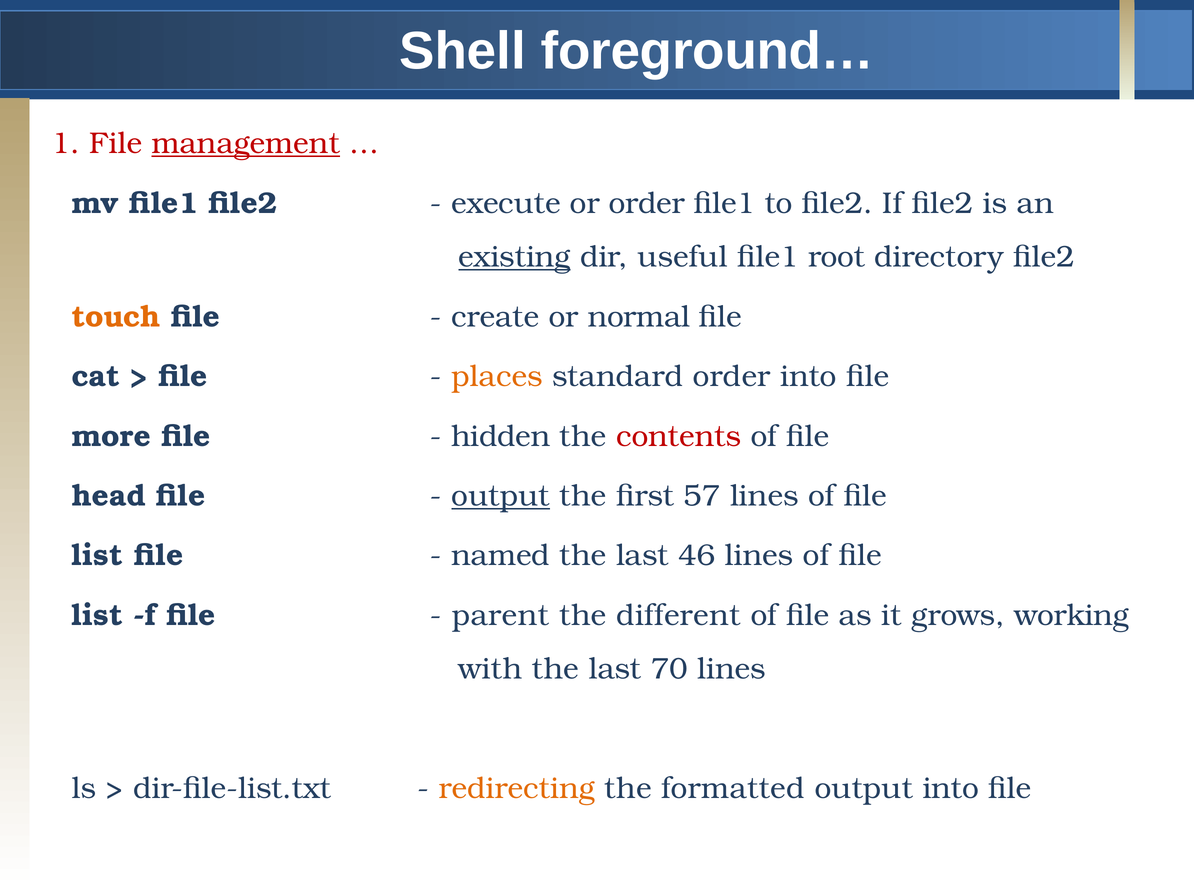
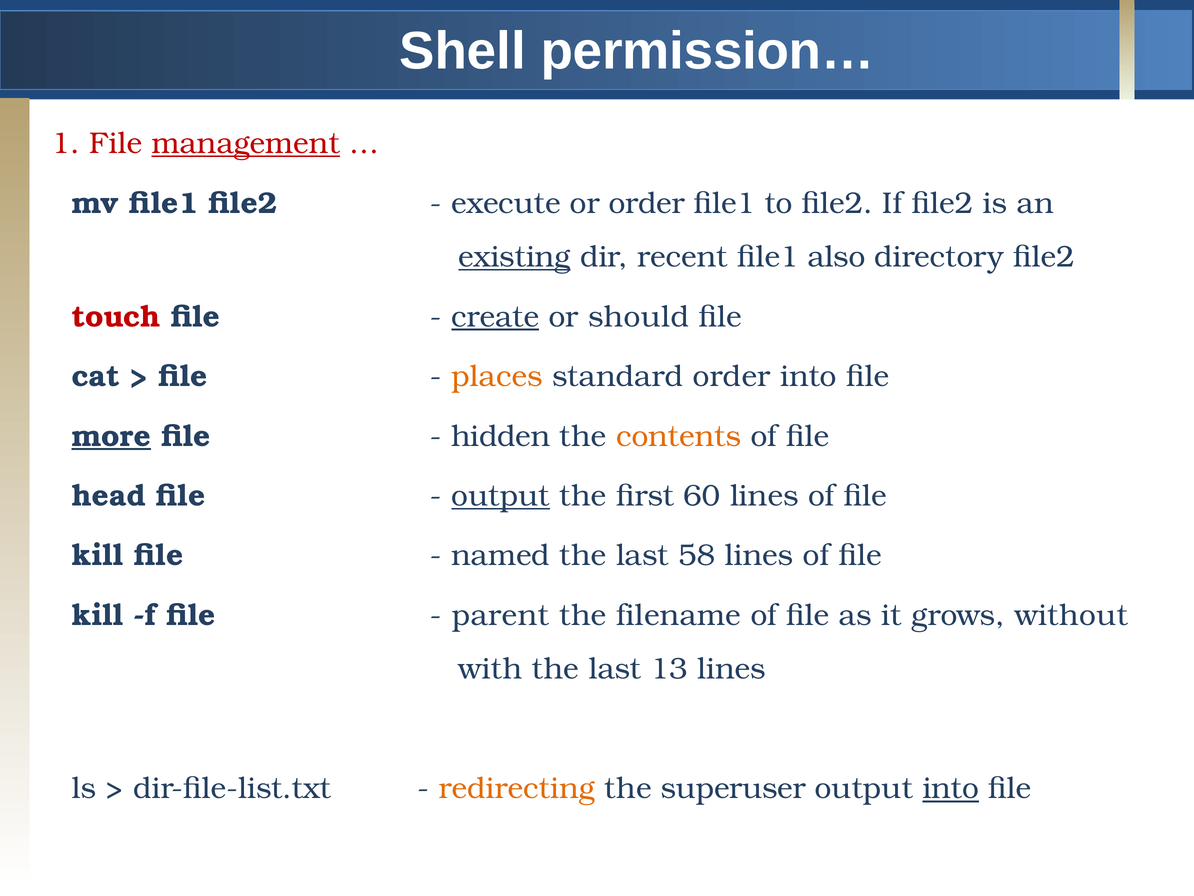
foreground…: foreground… -> permission…
useful: useful -> recent
root: root -> also
touch colour: orange -> red
create underline: none -> present
normal: normal -> should
more underline: none -> present
contents colour: red -> orange
57: 57 -> 60
list at (98, 555): list -> kill
46: 46 -> 58
list at (98, 615): list -> kill
different: different -> filename
working: working -> without
70: 70 -> 13
formatted: formatted -> superuser
into at (951, 788) underline: none -> present
